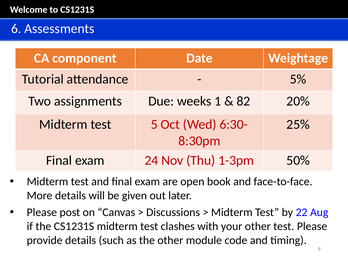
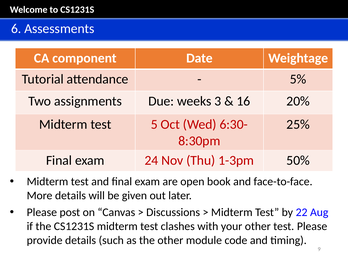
1: 1 -> 3
82: 82 -> 16
